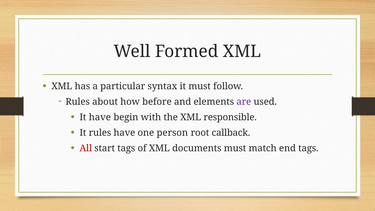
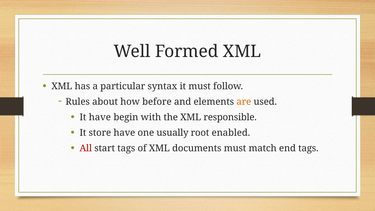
are colour: purple -> orange
It rules: rules -> store
person: person -> usually
callback: callback -> enabled
